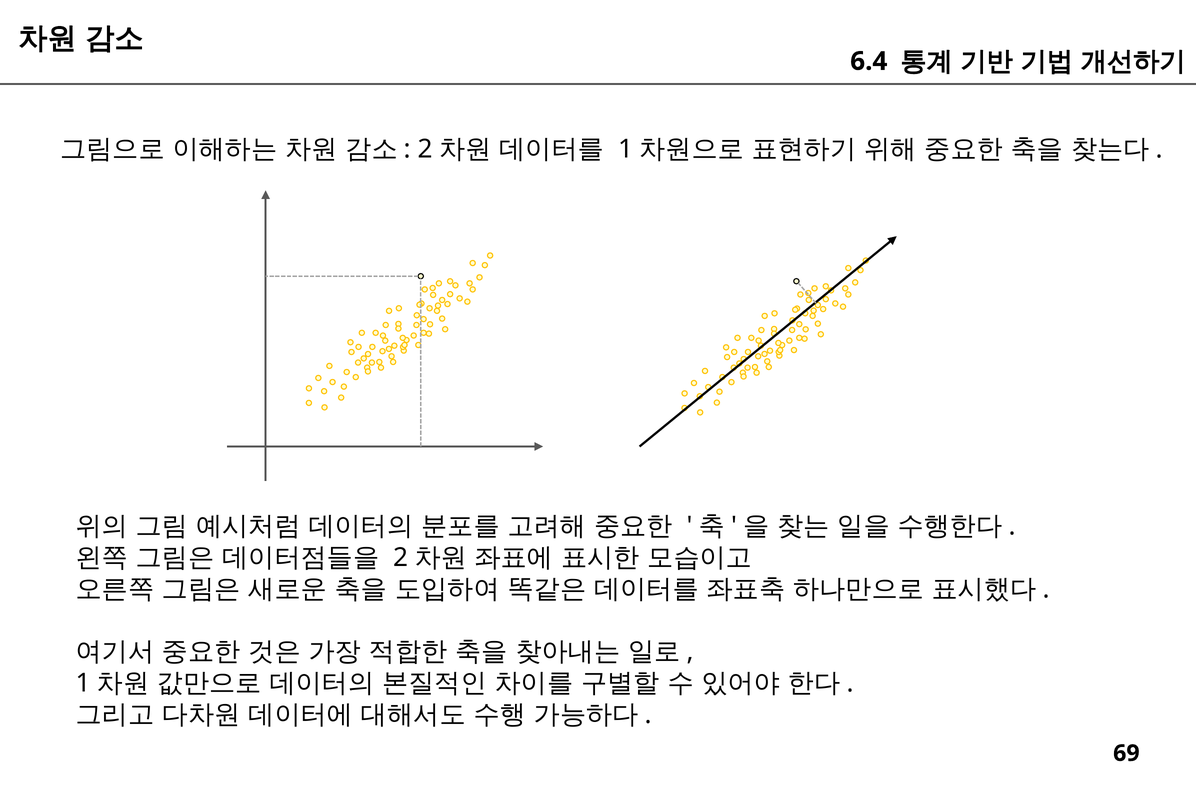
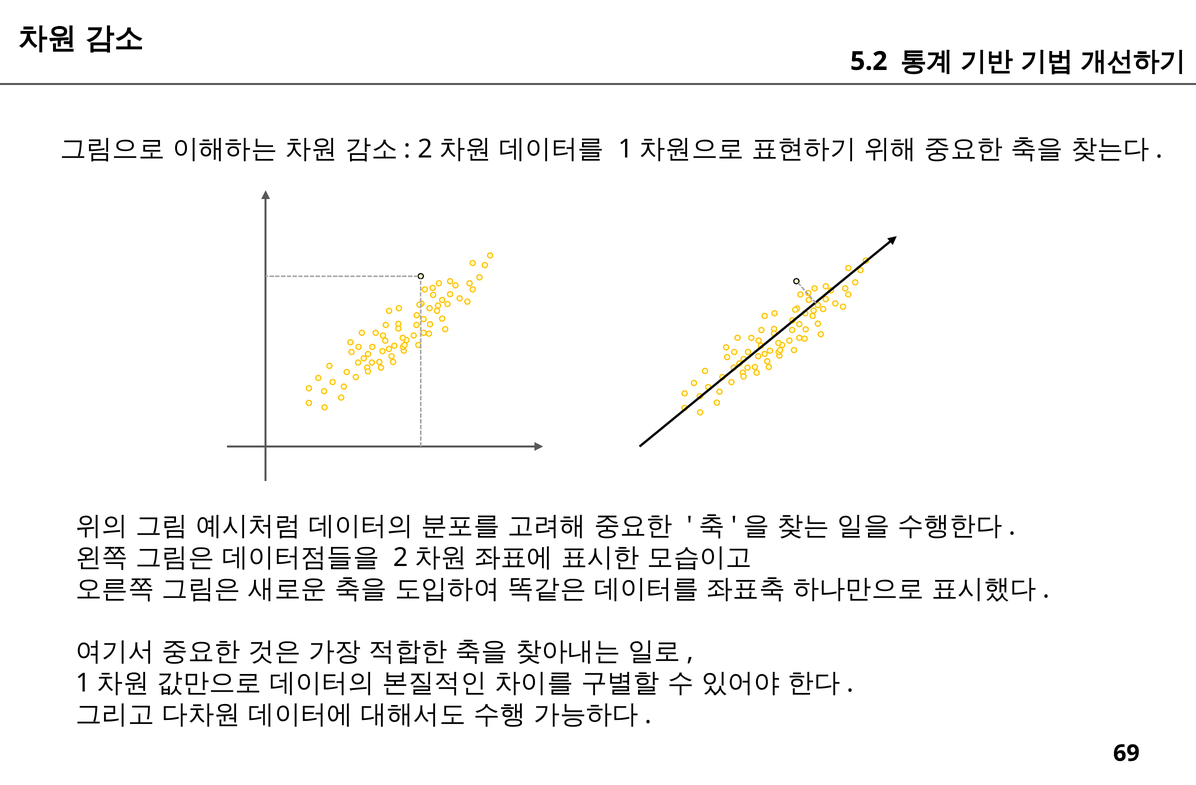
6.4: 6.4 -> 5.2
